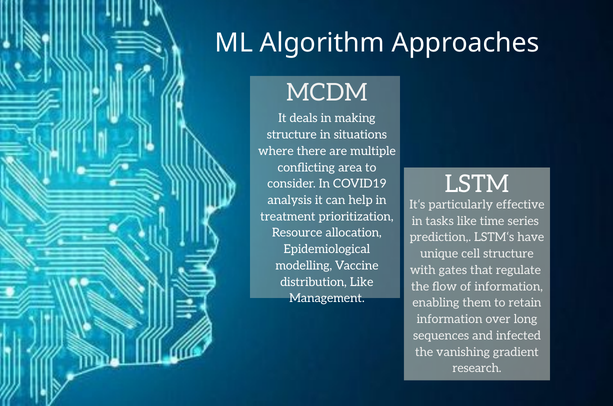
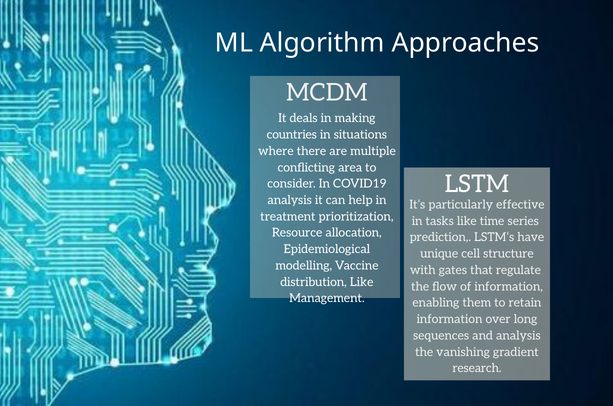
structure at (292, 135): structure -> countries
and infected: infected -> analysis
